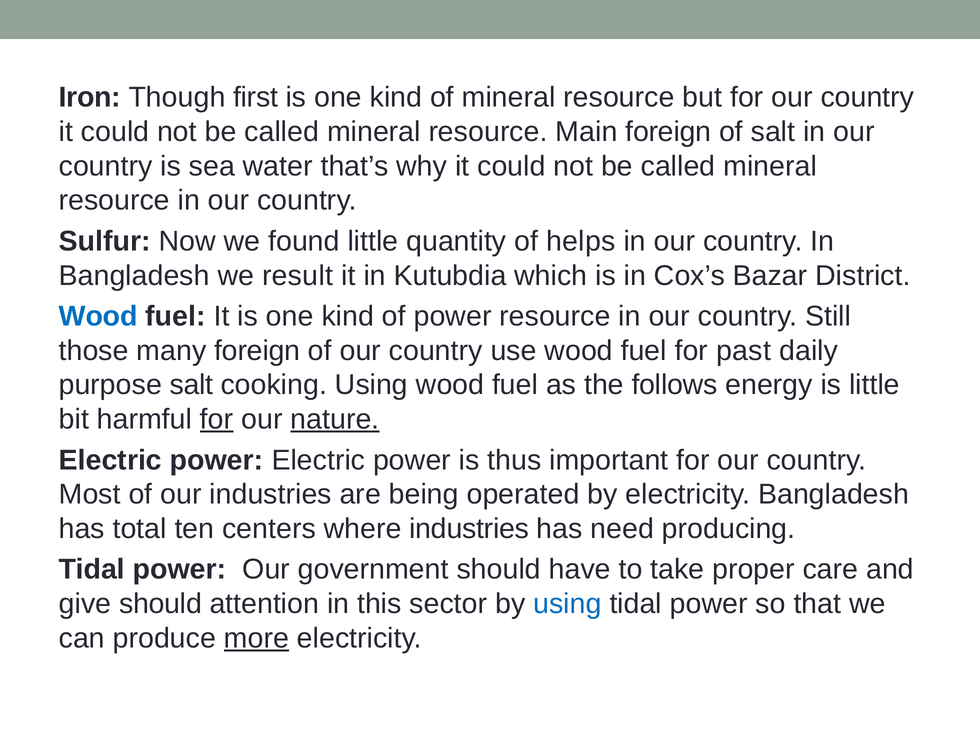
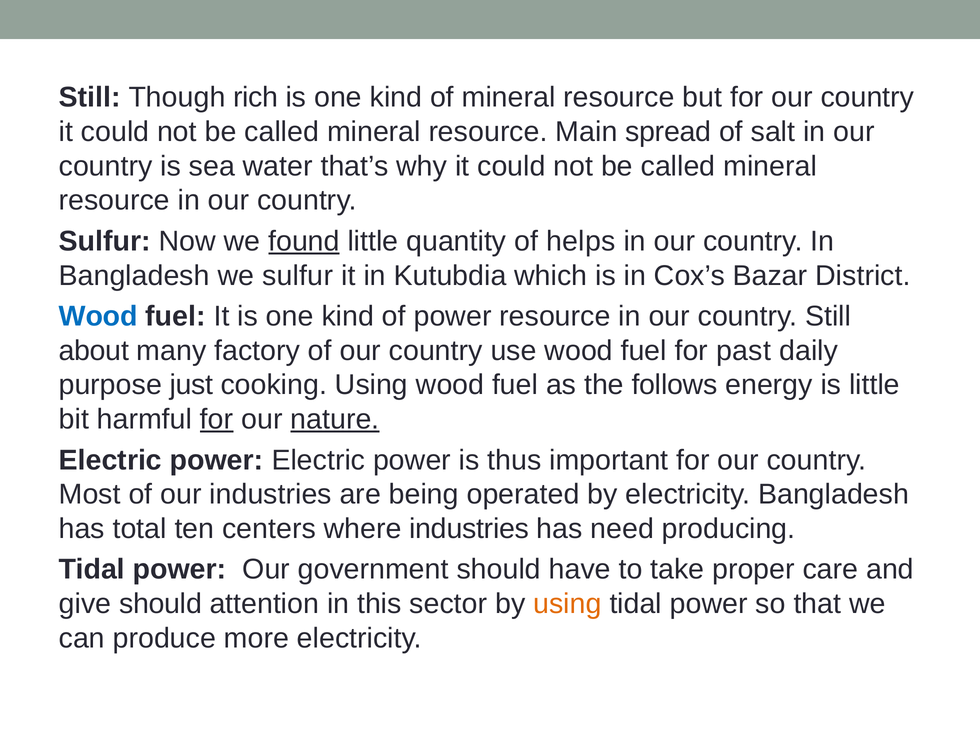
Iron at (90, 98): Iron -> Still
first: first -> rich
Main foreign: foreign -> spread
found underline: none -> present
we result: result -> sulfur
those: those -> about
many foreign: foreign -> factory
purpose salt: salt -> just
using at (567, 604) colour: blue -> orange
more underline: present -> none
